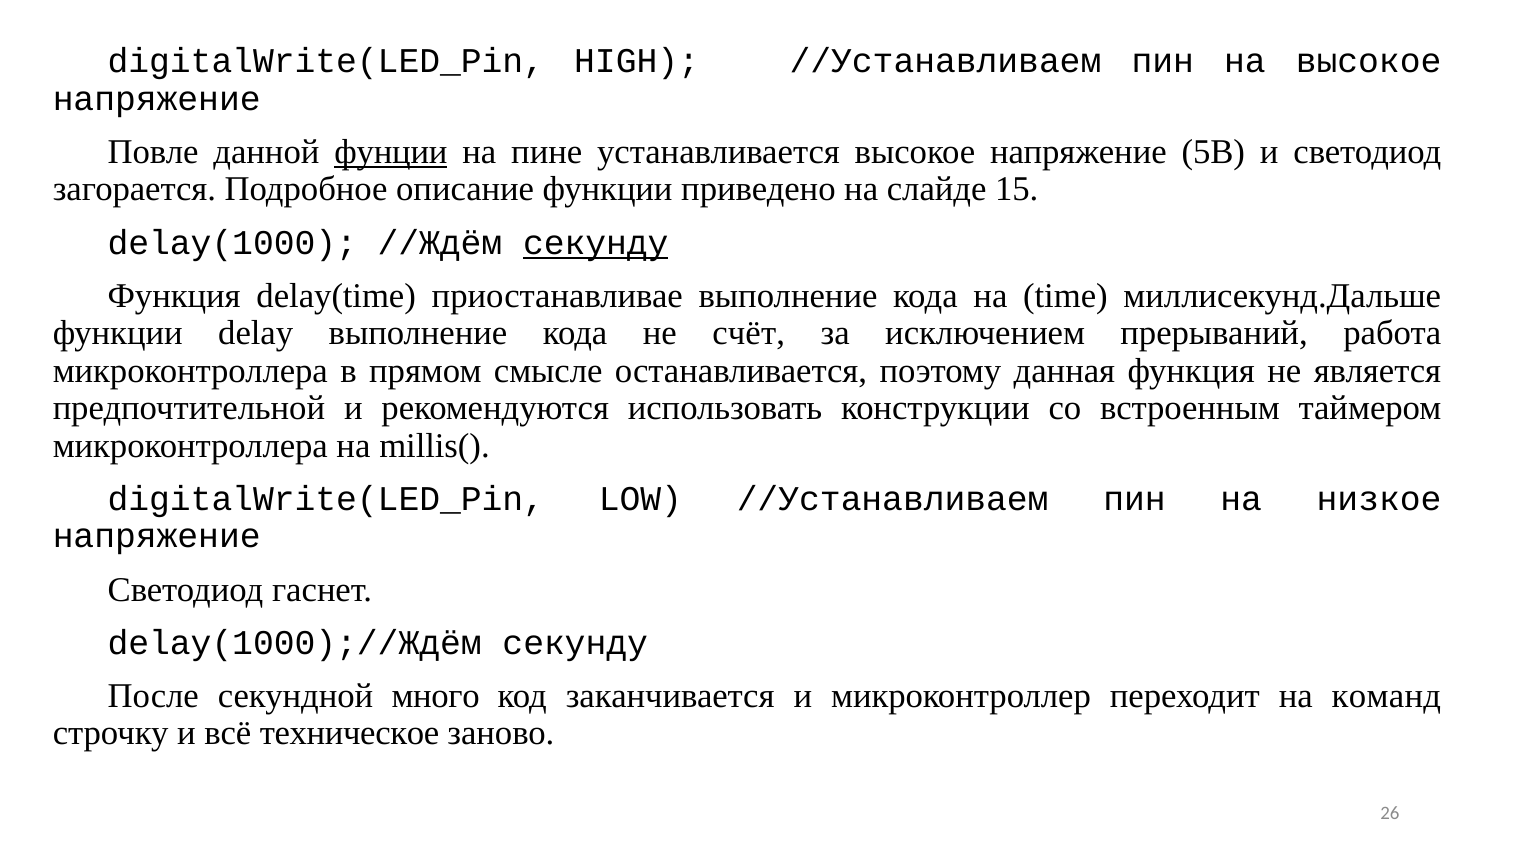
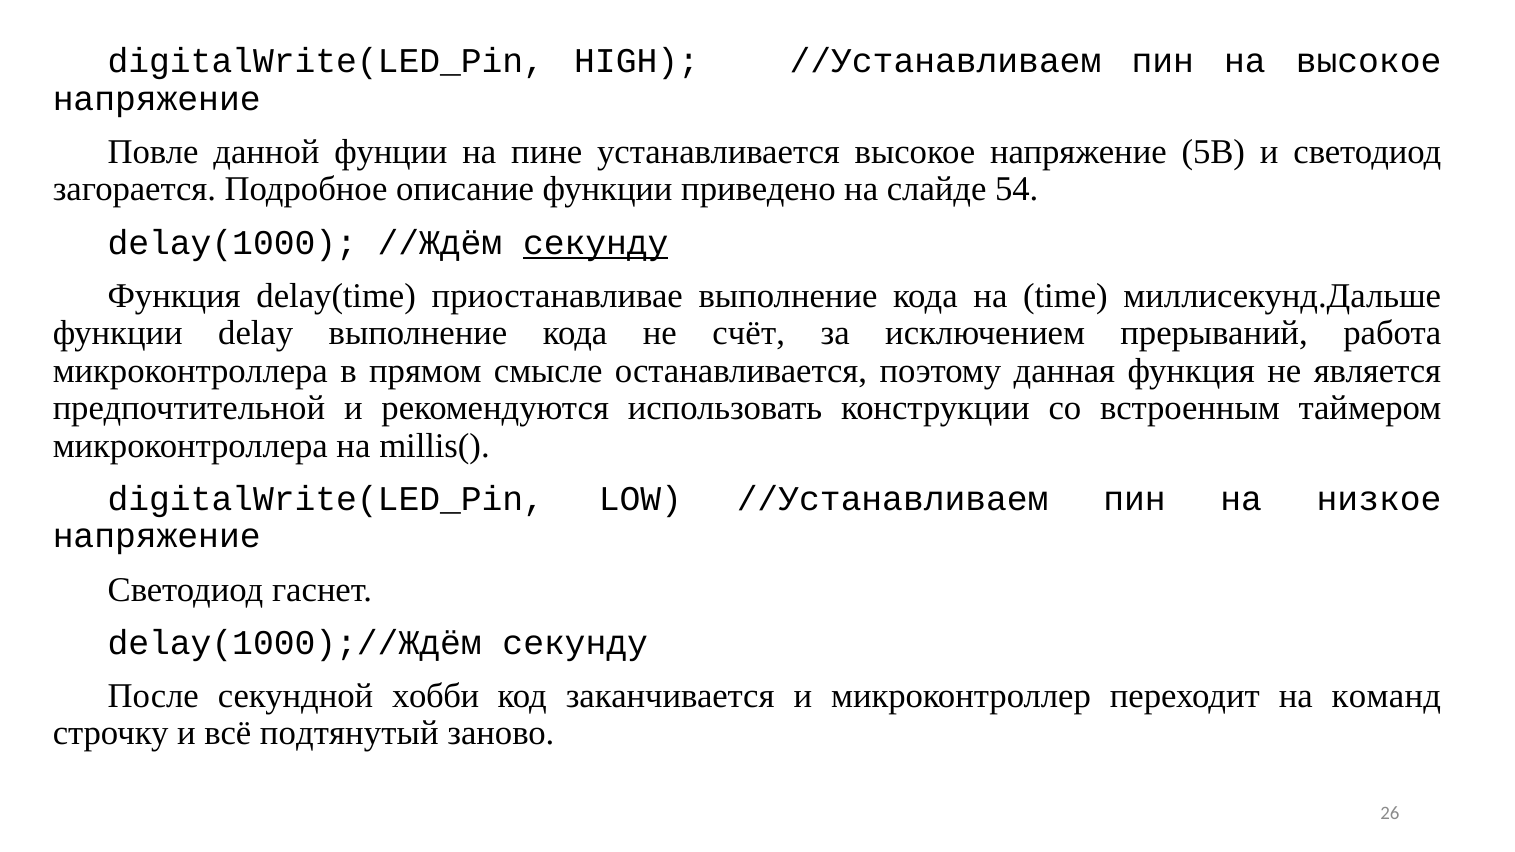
фунции underline: present -> none
15: 15 -> 54
много: много -> хобби
техническое: техническое -> подтянутый
